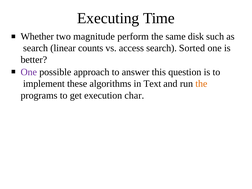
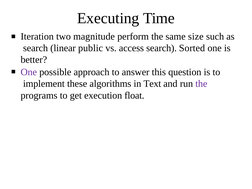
Whether: Whether -> Iteration
disk: disk -> size
counts: counts -> public
the at (201, 84) colour: orange -> purple
char: char -> float
